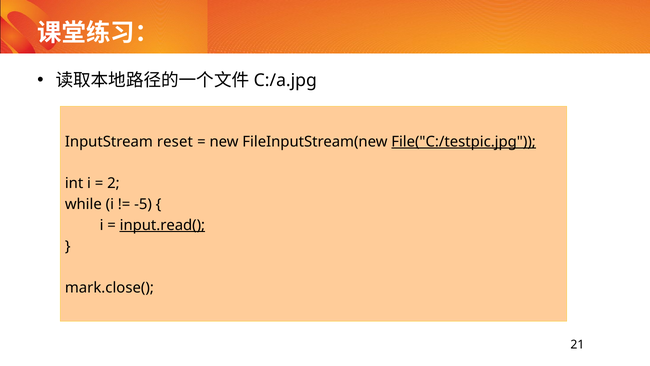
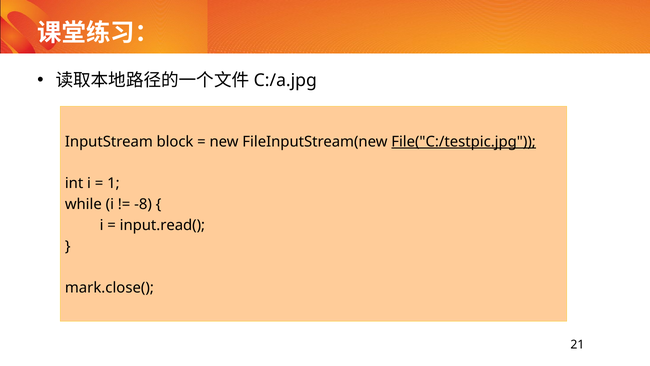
reset: reset -> block
2: 2 -> 1
-5: -5 -> -8
input.read( underline: present -> none
